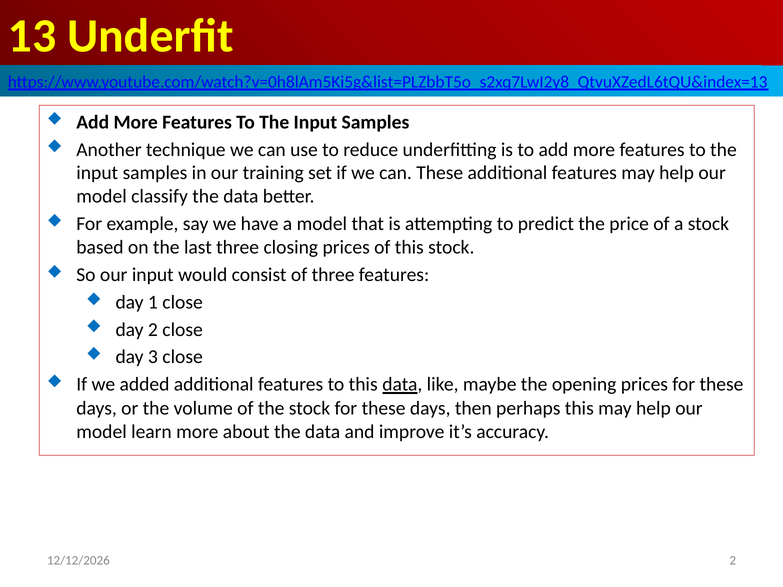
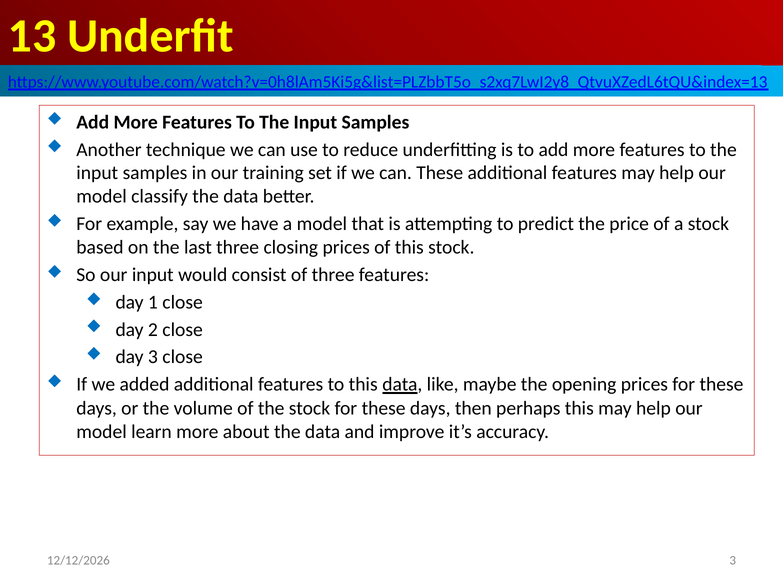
2 at (733, 561): 2 -> 3
